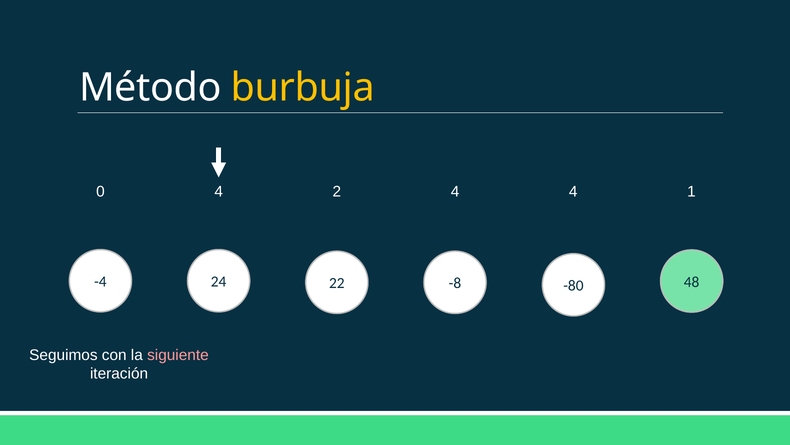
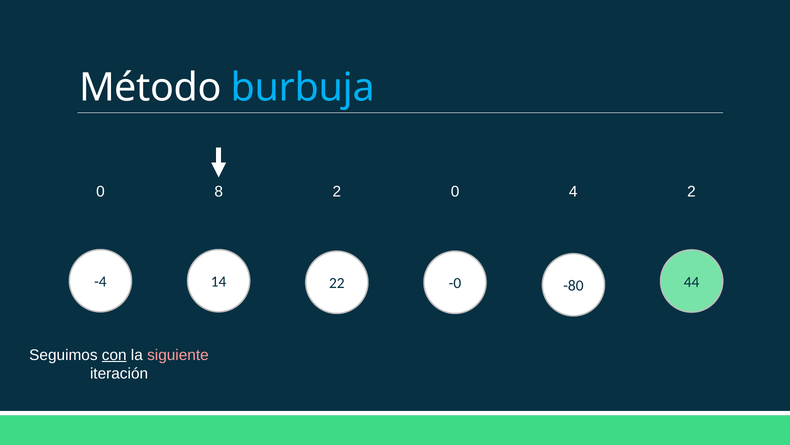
burbuja colour: yellow -> light blue
0 4: 4 -> 8
2 4: 4 -> 0
4 1: 1 -> 2
24: 24 -> 14
-8: -8 -> -0
48: 48 -> 44
con underline: none -> present
